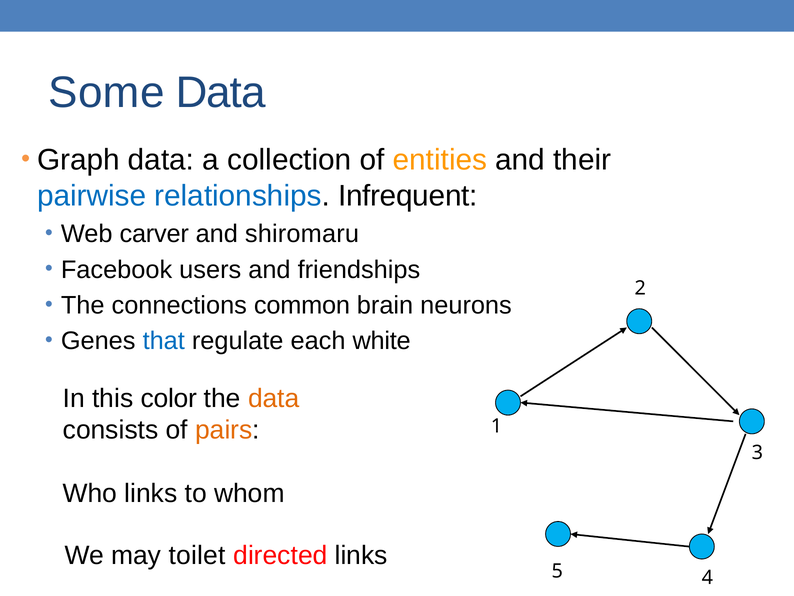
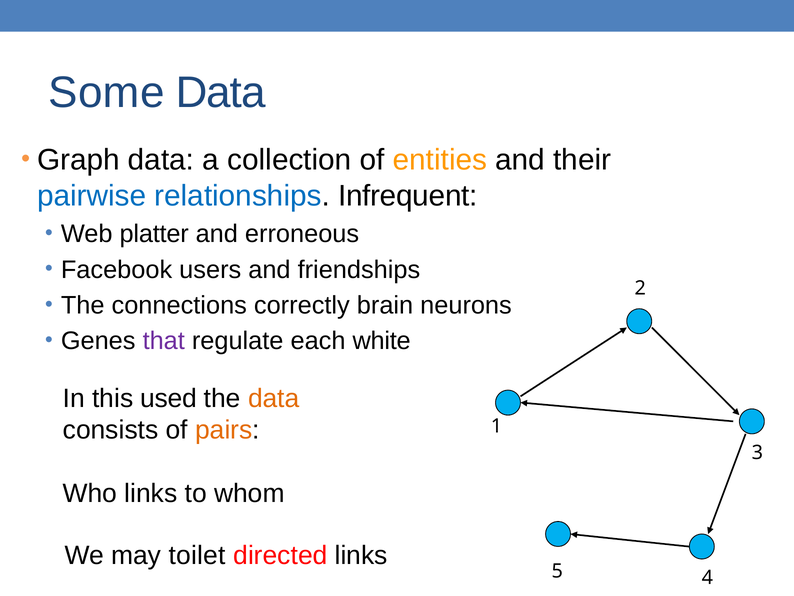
carver: carver -> platter
shiromaru: shiromaru -> erroneous
common: common -> correctly
that colour: blue -> purple
color: color -> used
